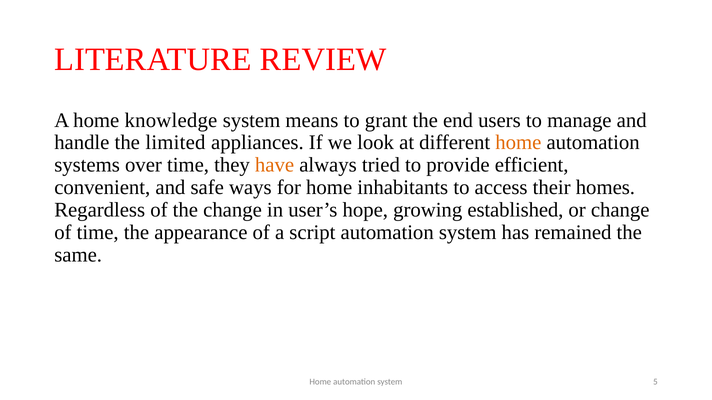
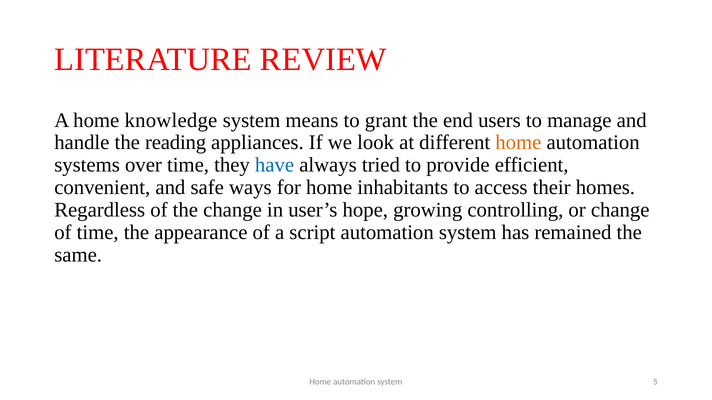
limited: limited -> reading
have colour: orange -> blue
established: established -> controlling
